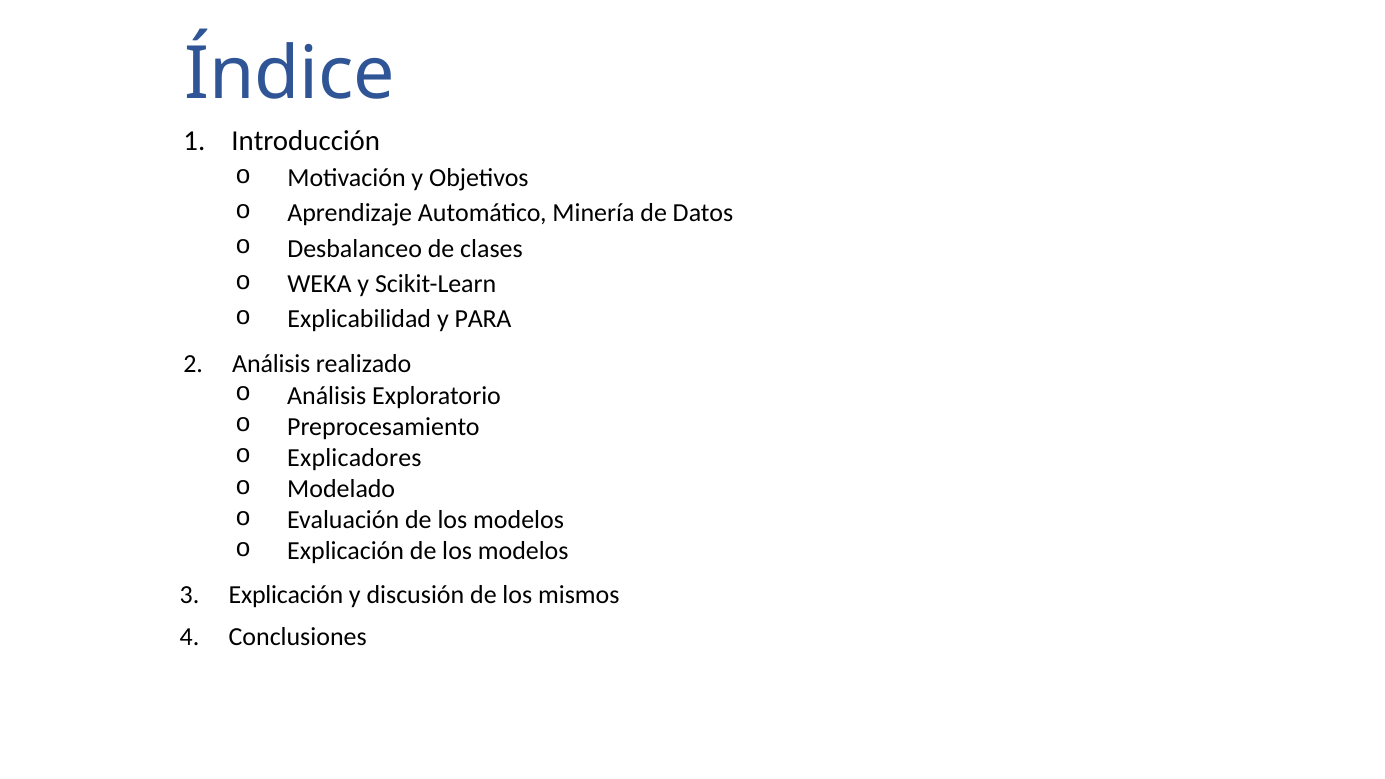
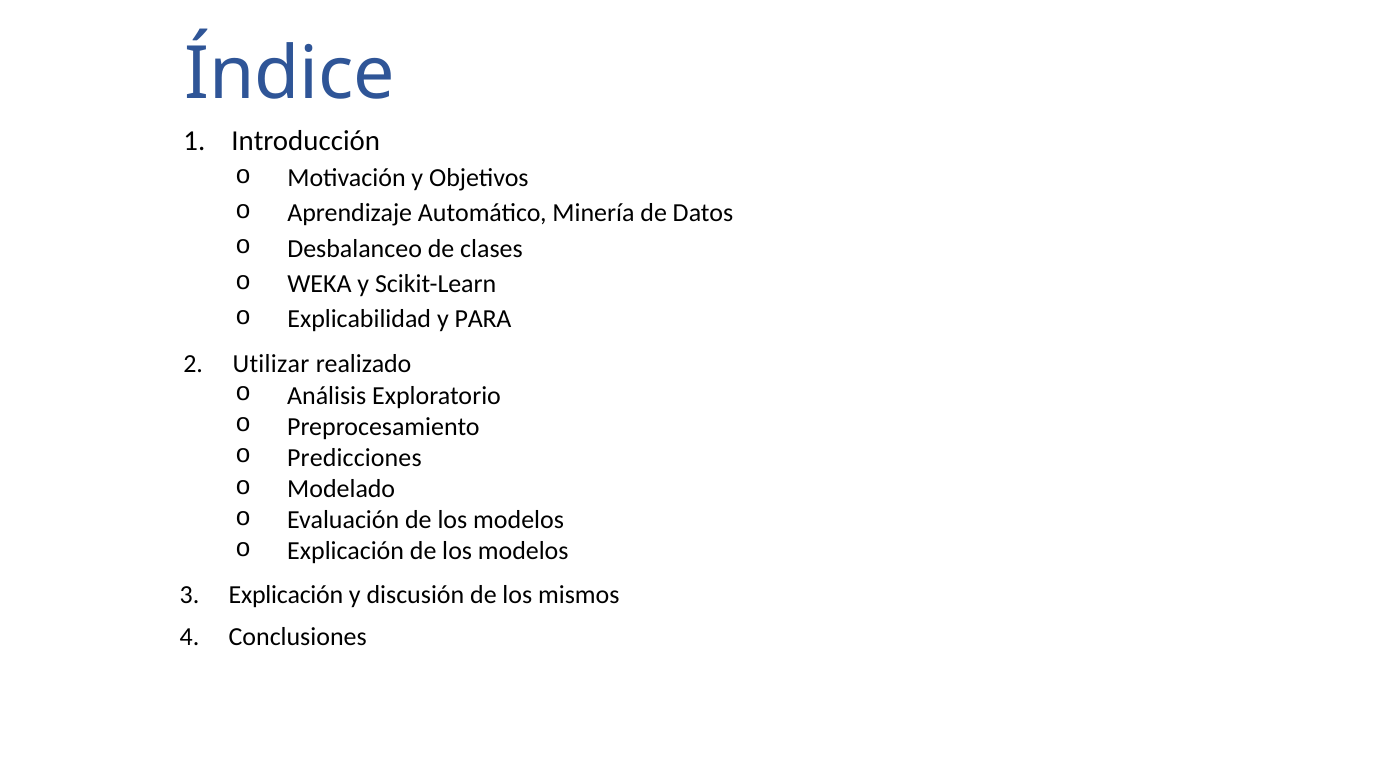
2 Análisis: Análisis -> Utilizar
Explicadores: Explicadores -> Predicciones
